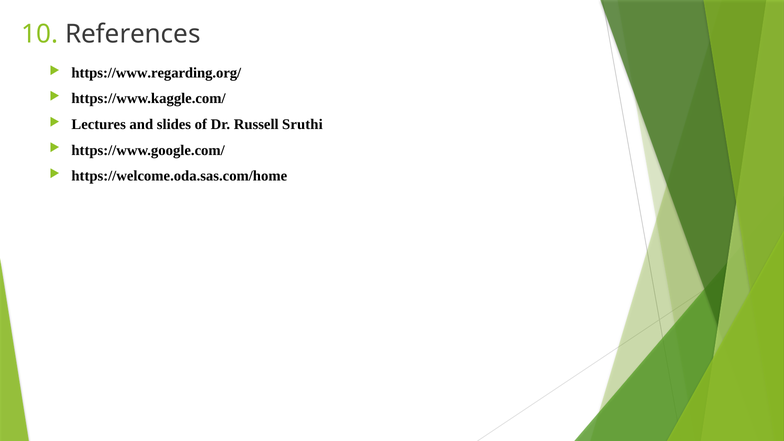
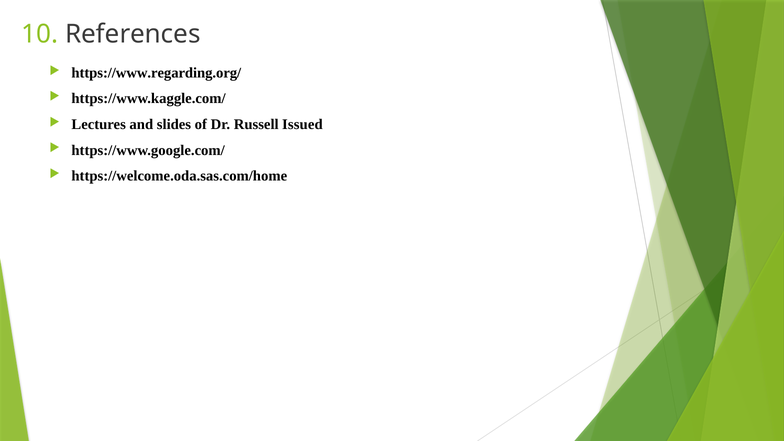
Sruthi: Sruthi -> Issued
